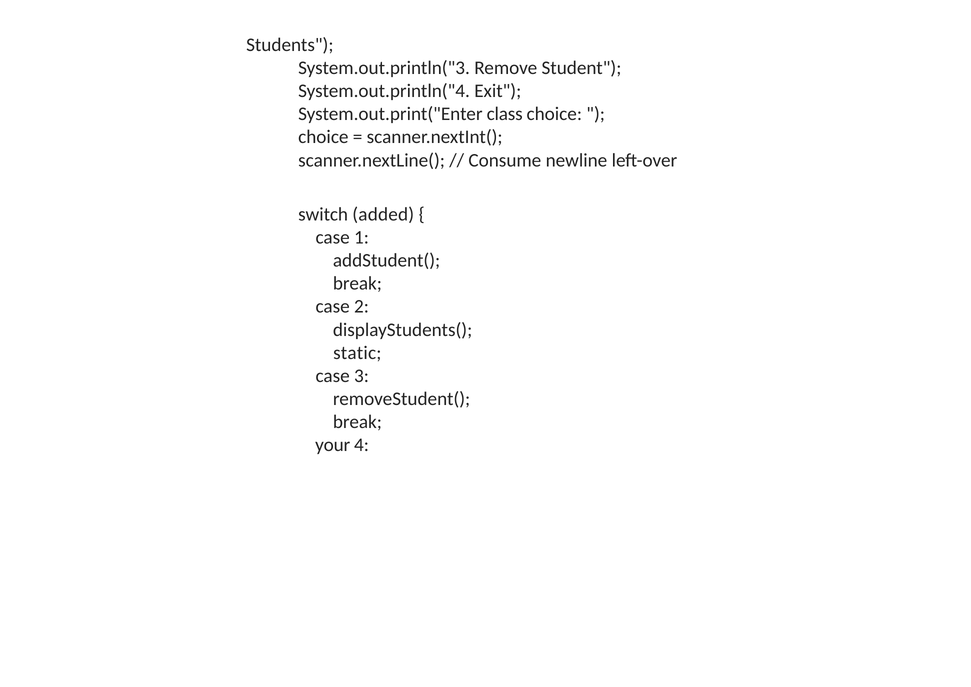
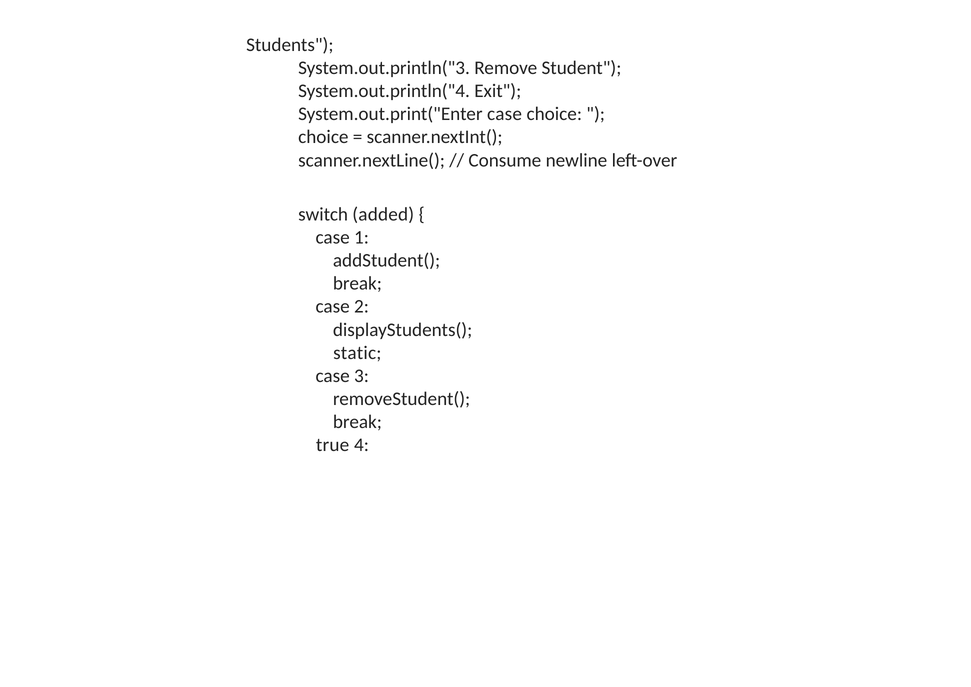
System.out.print("Enter class: class -> case
your: your -> true
